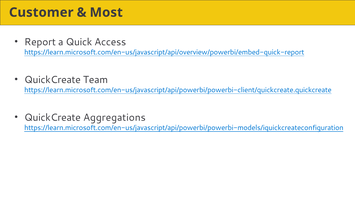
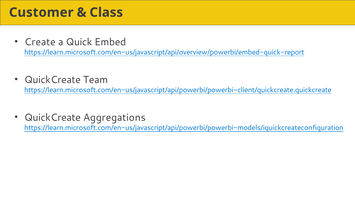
Most: Most -> Class
Report: Report -> Create
Access: Access -> Embed
